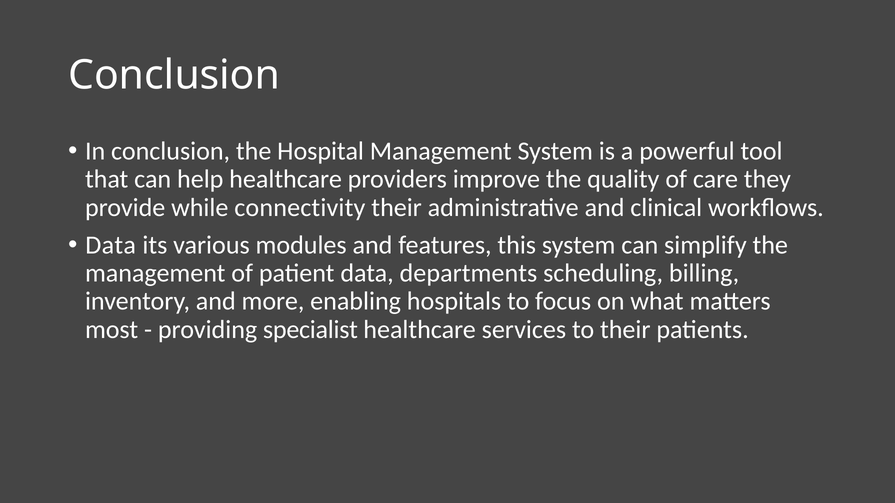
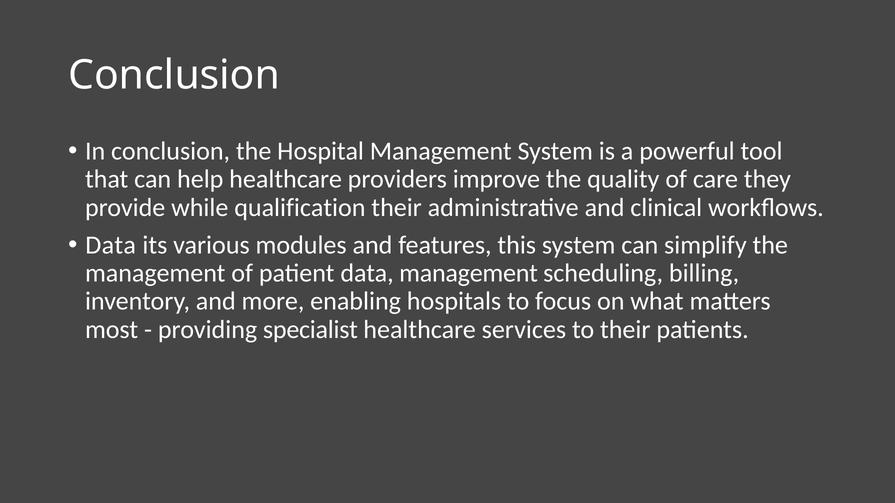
connectivity: connectivity -> qualification
data departments: departments -> management
